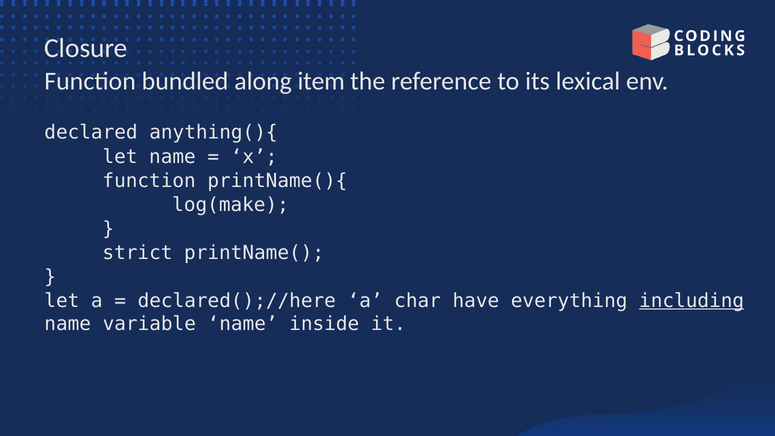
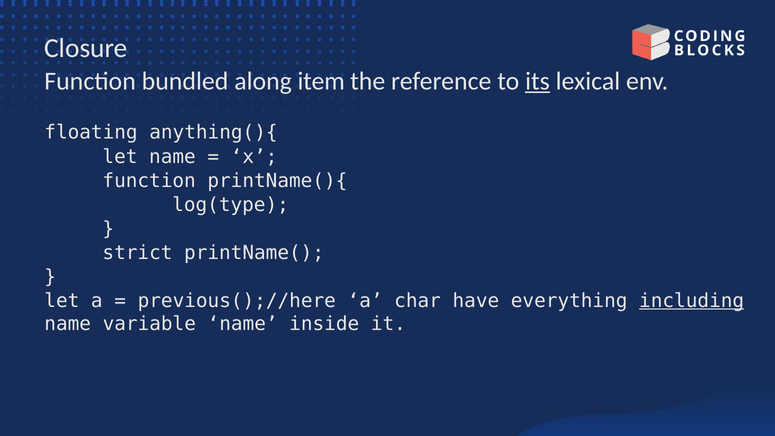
its underline: none -> present
declared: declared -> floating
log(make: log(make -> log(type
declared();//here: declared();//here -> previous();//here
